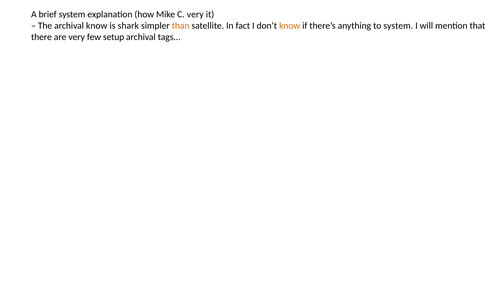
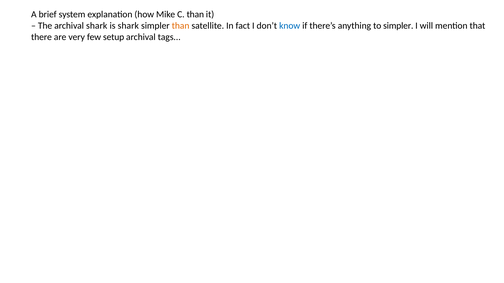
C very: very -> than
archival know: know -> shark
know at (290, 26) colour: orange -> blue
to system: system -> simpler
